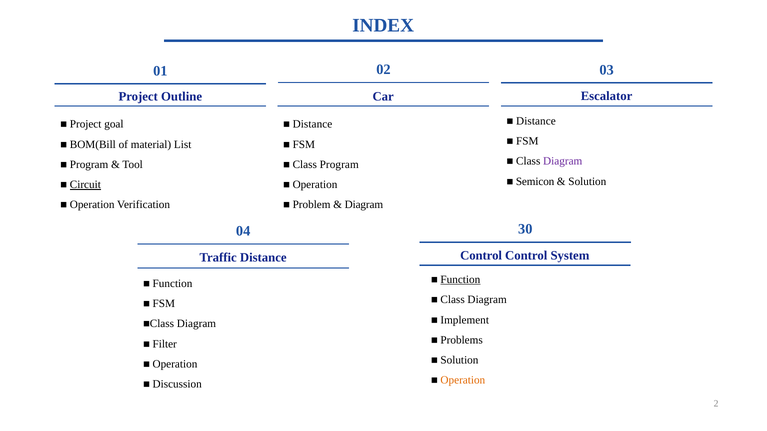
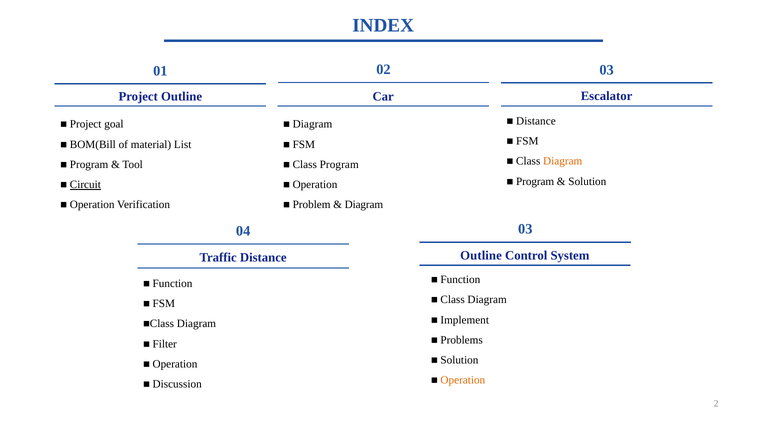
Distance at (312, 124): Distance -> Diagram
Diagram at (563, 161) colour: purple -> orange
Semicon at (535, 182): Semicon -> Program
04 30: 30 -> 03
Distance Control: Control -> Outline
Function at (460, 280) underline: present -> none
